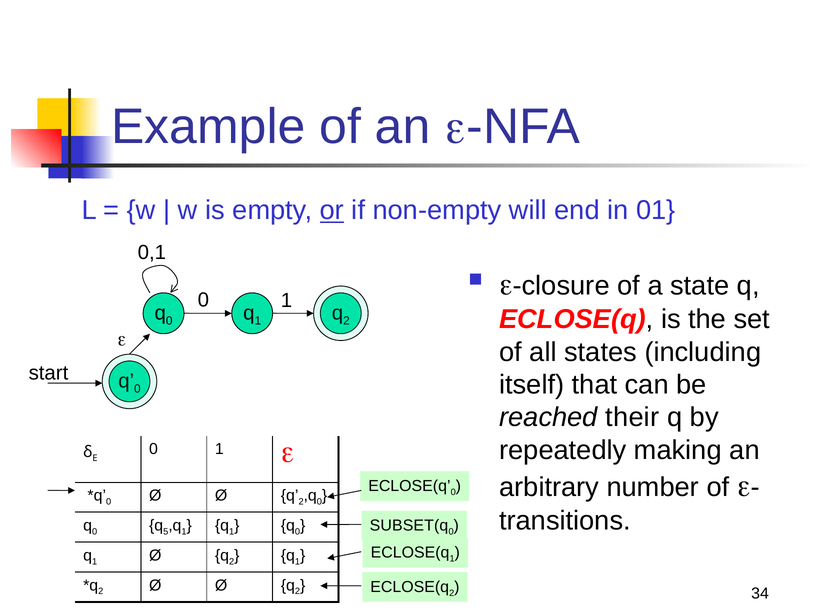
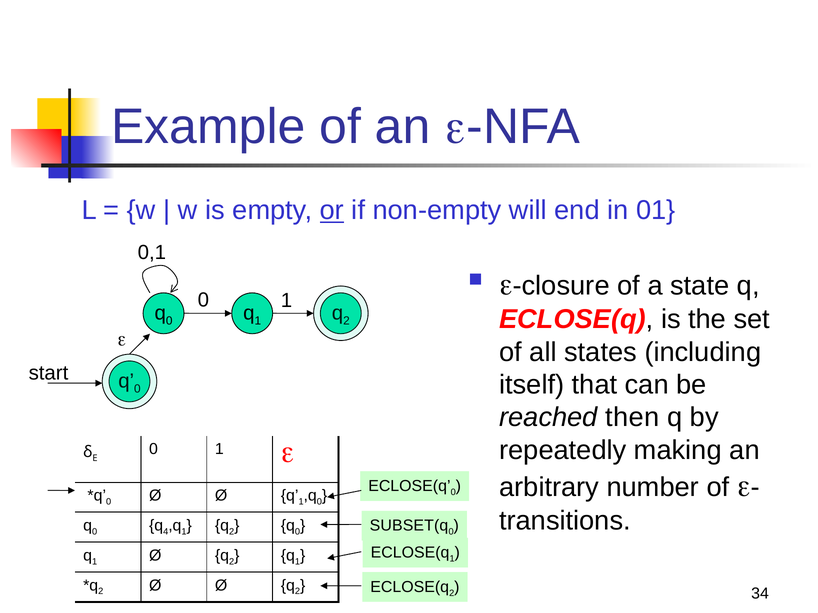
their: their -> then
2 at (301, 502): 2 -> 1
5: 5 -> 4
1 at (232, 532): 1 -> 2
